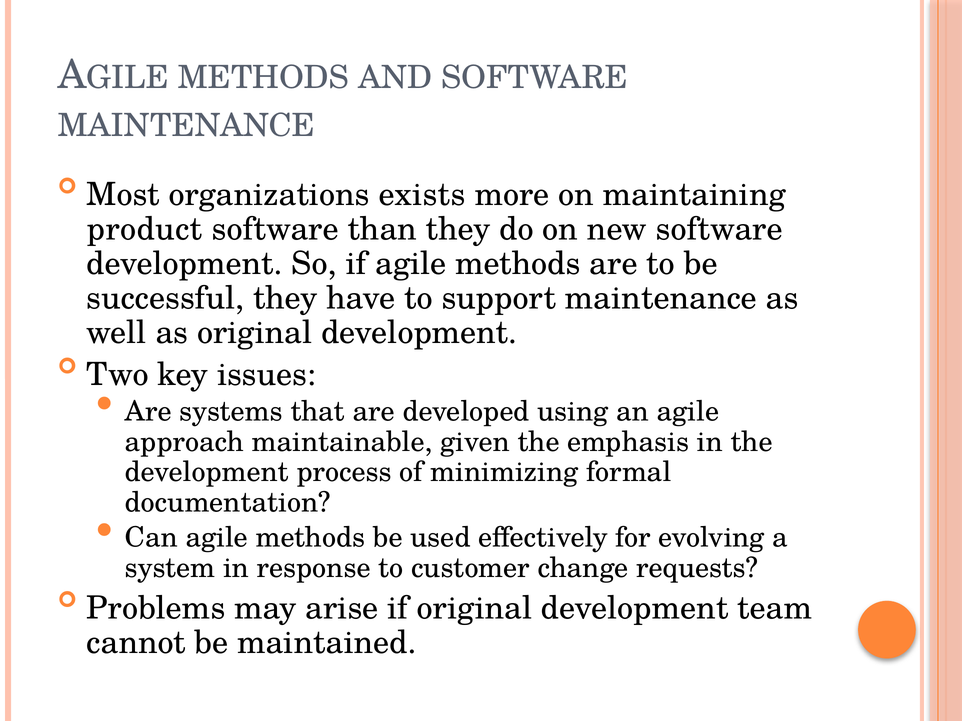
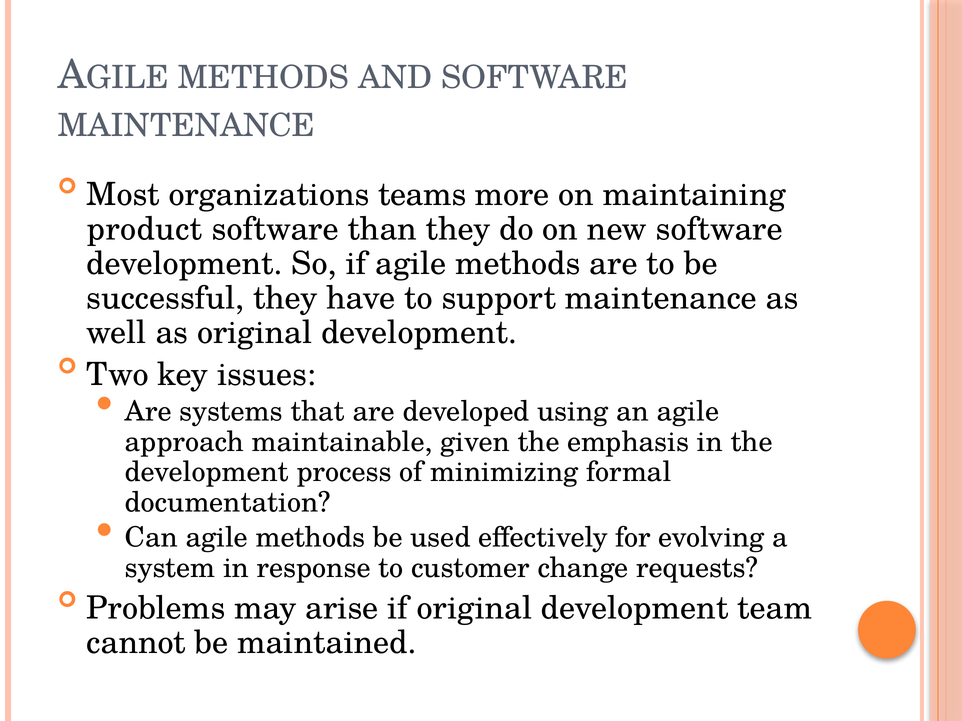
exists: exists -> teams
